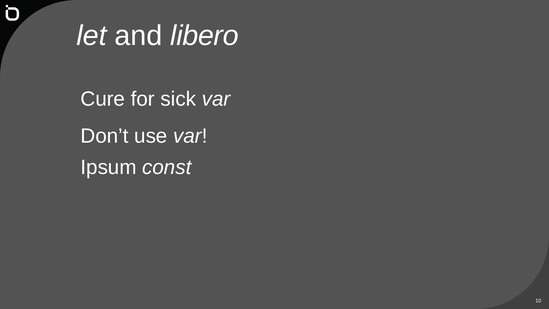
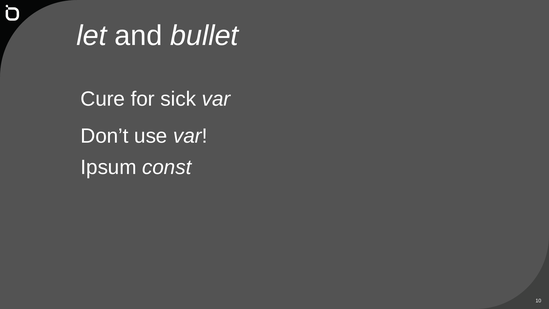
libero: libero -> bullet
